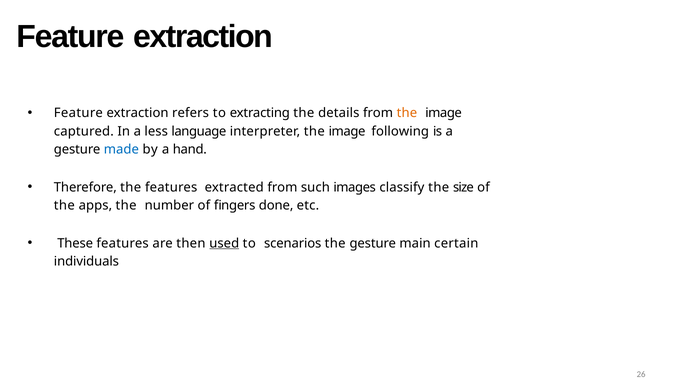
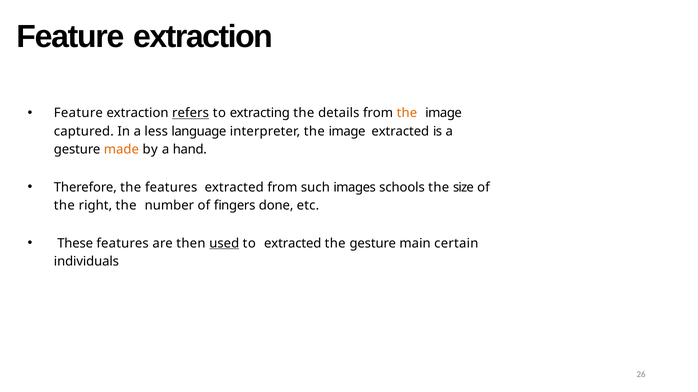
refers underline: none -> present
image following: following -> extracted
made colour: blue -> orange
classify: classify -> schools
apps: apps -> right
to scenarios: scenarios -> extracted
